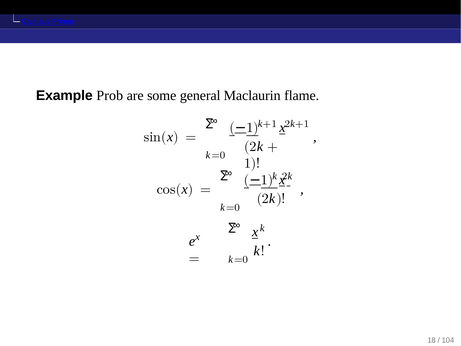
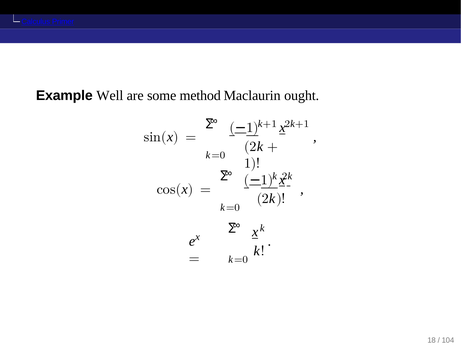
Prob: Prob -> Well
general: general -> method
flame: flame -> ought
